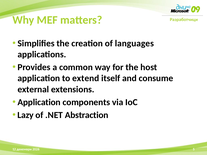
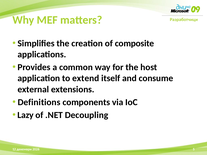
languages: languages -> composite
Application at (39, 102): Application -> Definitions
Abstraction: Abstraction -> Decoupling
